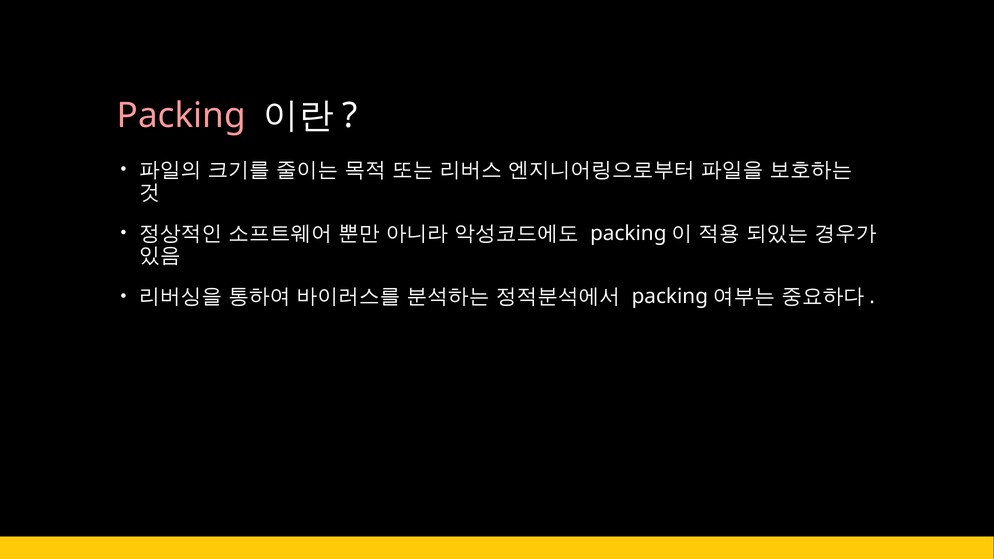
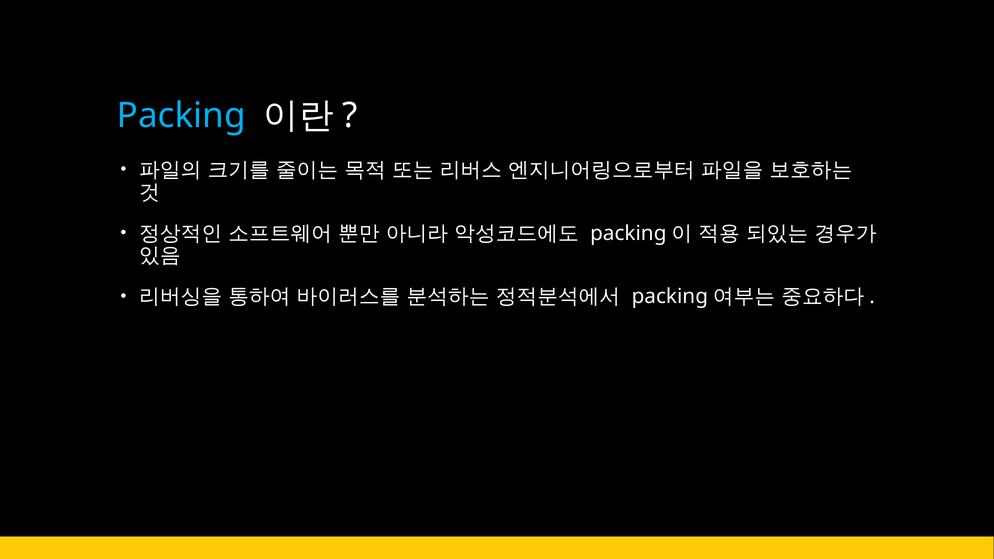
Packing colour: pink -> light blue
